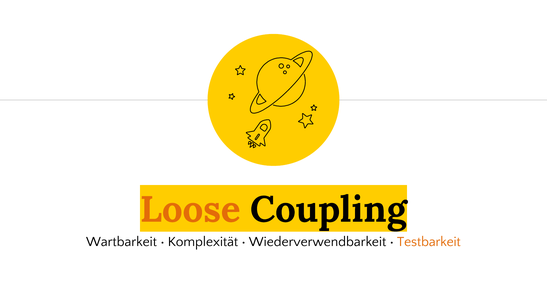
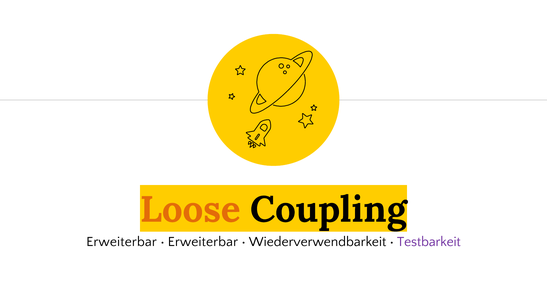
Wartbarkeit at (122, 242): Wartbarkeit -> Erweiterbar
Komplexität at (203, 242): Komplexität -> Erweiterbar
Testbarkeit colour: orange -> purple
